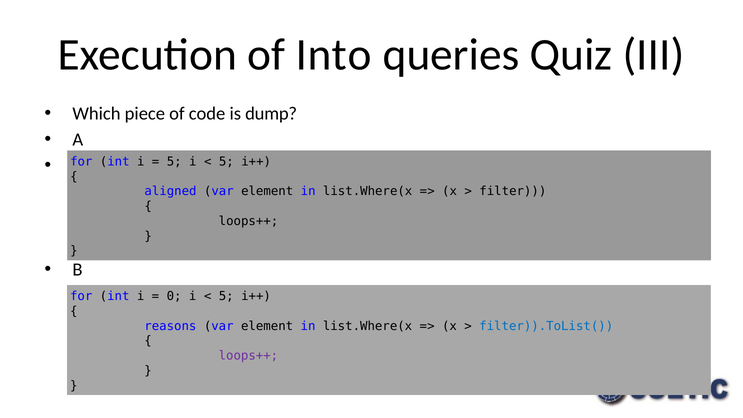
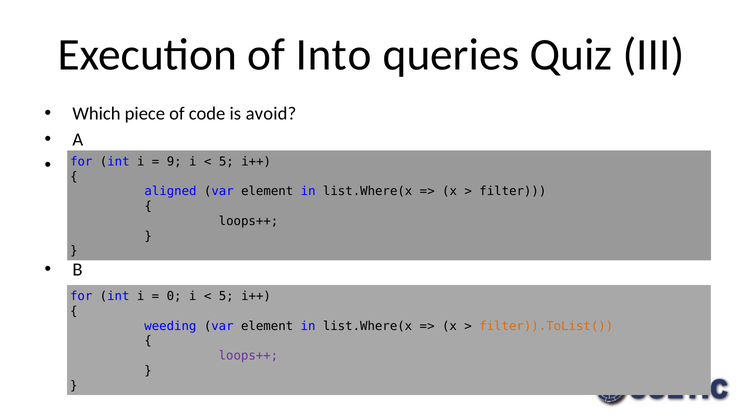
dump: dump -> avoid
5 at (174, 162): 5 -> 9
reasons: reasons -> weeding
filter)).ToList( colour: blue -> orange
